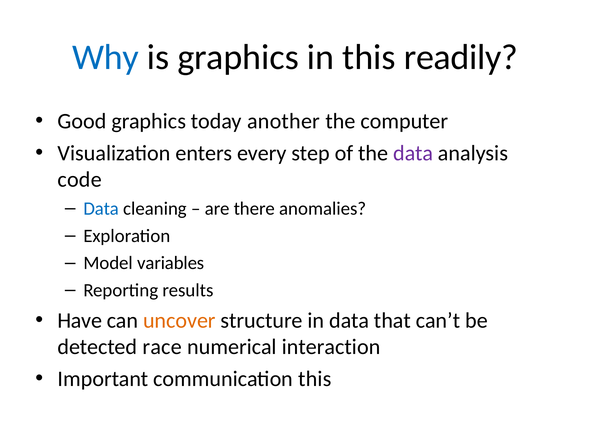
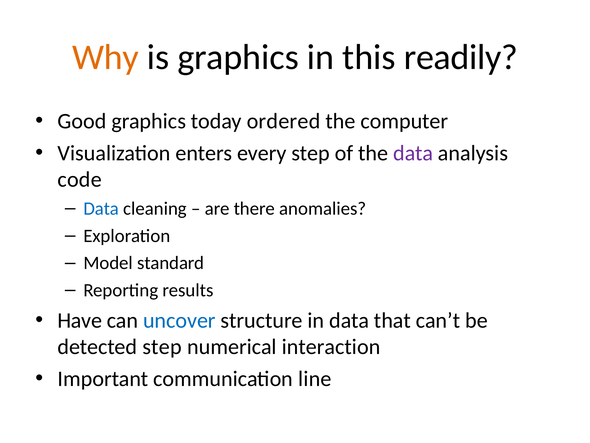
Why colour: blue -> orange
another: another -> ordered
variables: variables -> standard
uncover colour: orange -> blue
detected race: race -> step
communication this: this -> line
